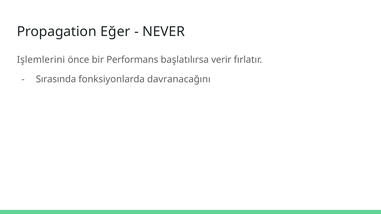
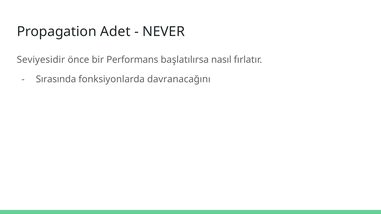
Eğer: Eğer -> Adet
Işlemlerini: Işlemlerini -> Seviyesidir
verir: verir -> nasıl
